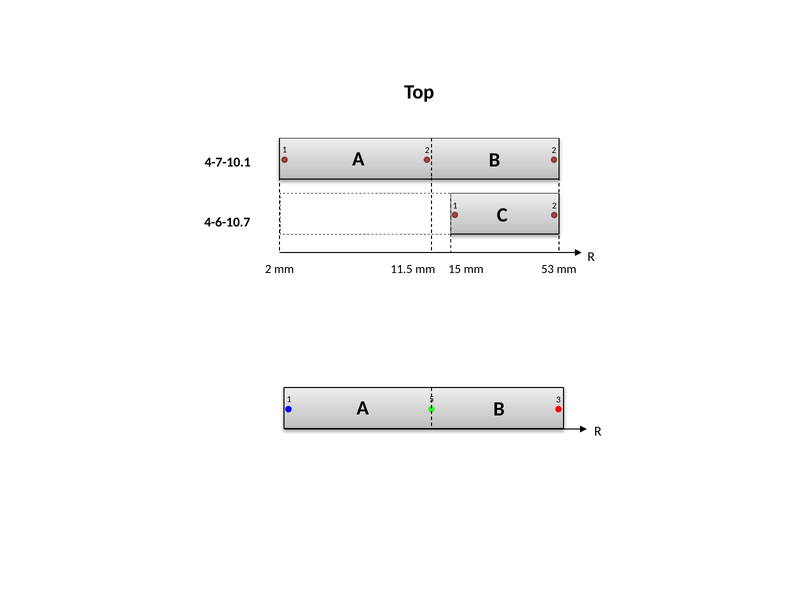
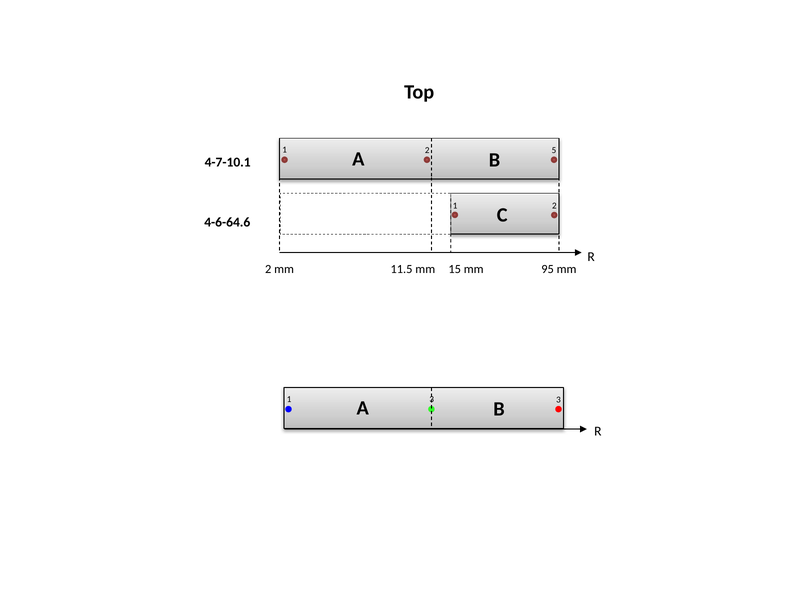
2 2: 2 -> 5
4-6-10.7: 4-6-10.7 -> 4-6-64.6
53: 53 -> 95
1 5: 5 -> 3
